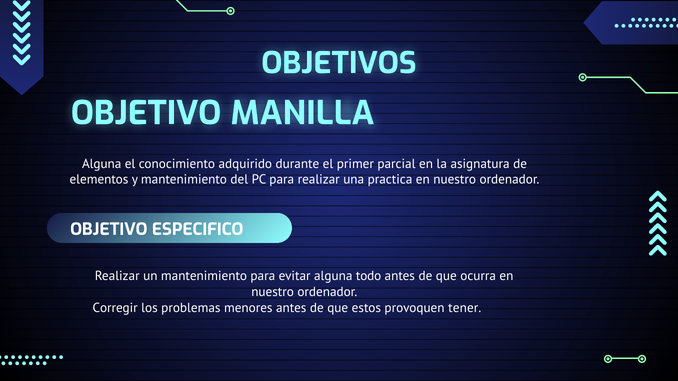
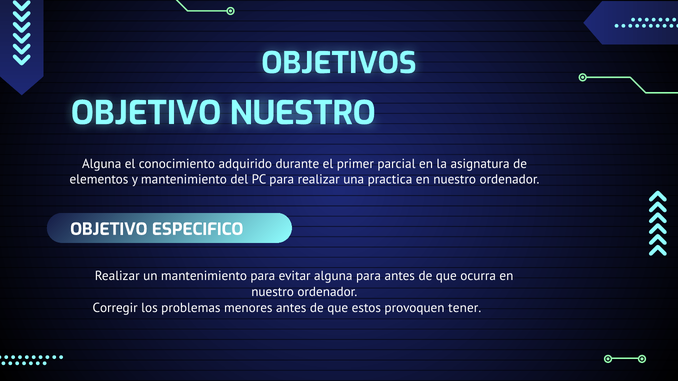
OBJETIVO MANILLA: MANILLA -> NUESTRO
alguna todo: todo -> para
